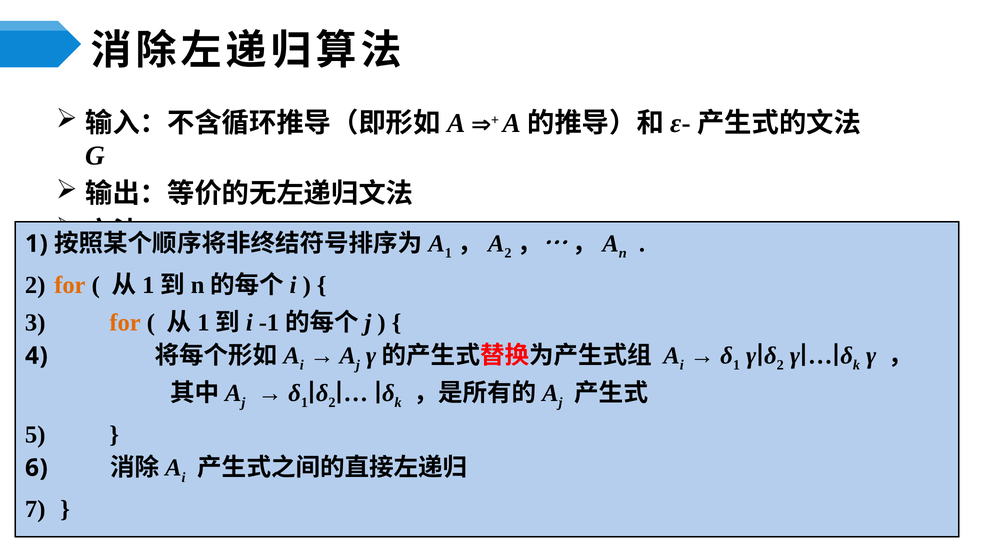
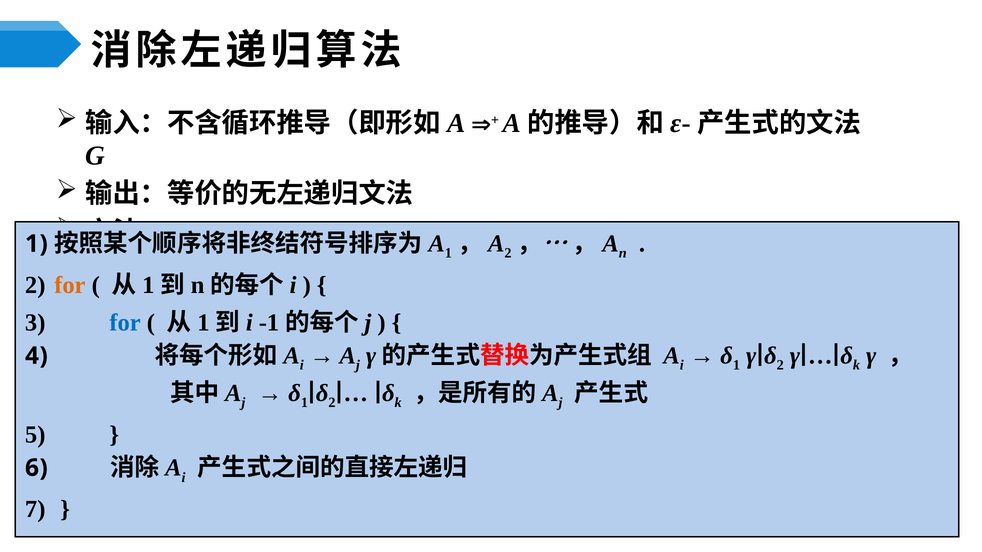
for at (125, 323) colour: orange -> blue
